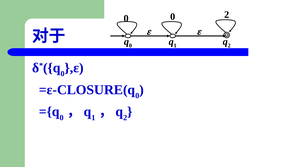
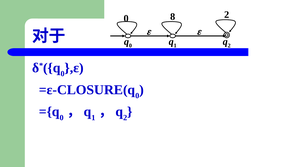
0 0: 0 -> 8
